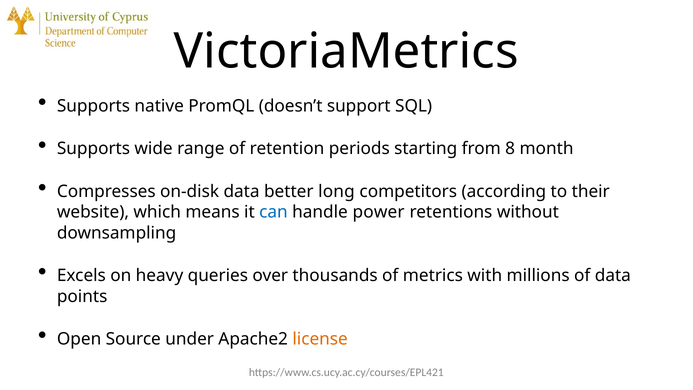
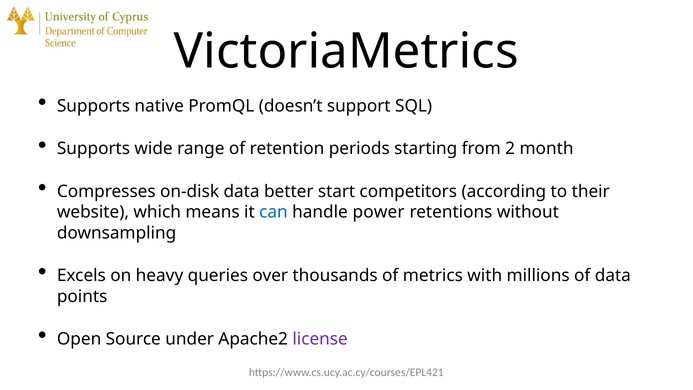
8: 8 -> 2
long: long -> start
license colour: orange -> purple
